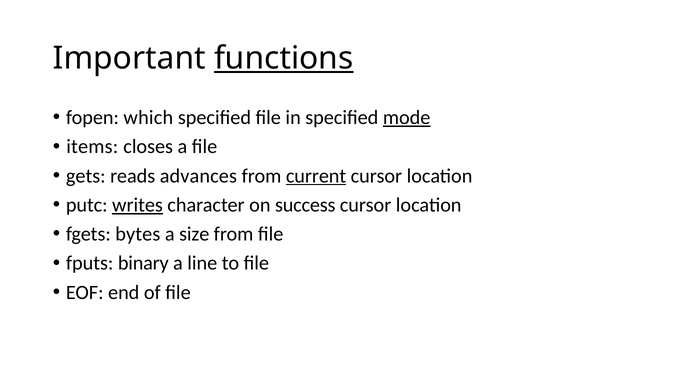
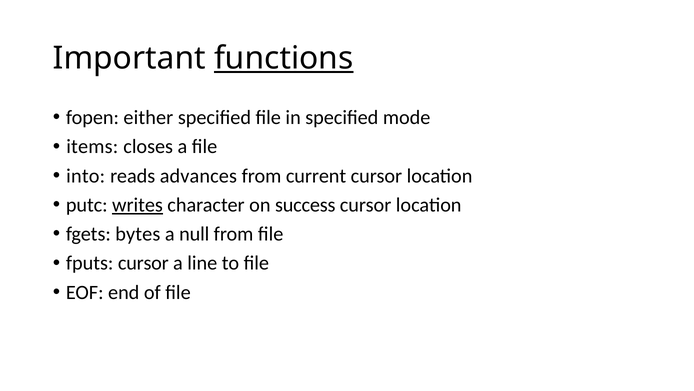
which: which -> either
mode underline: present -> none
gets: gets -> into
current underline: present -> none
size: size -> null
fputs binary: binary -> cursor
